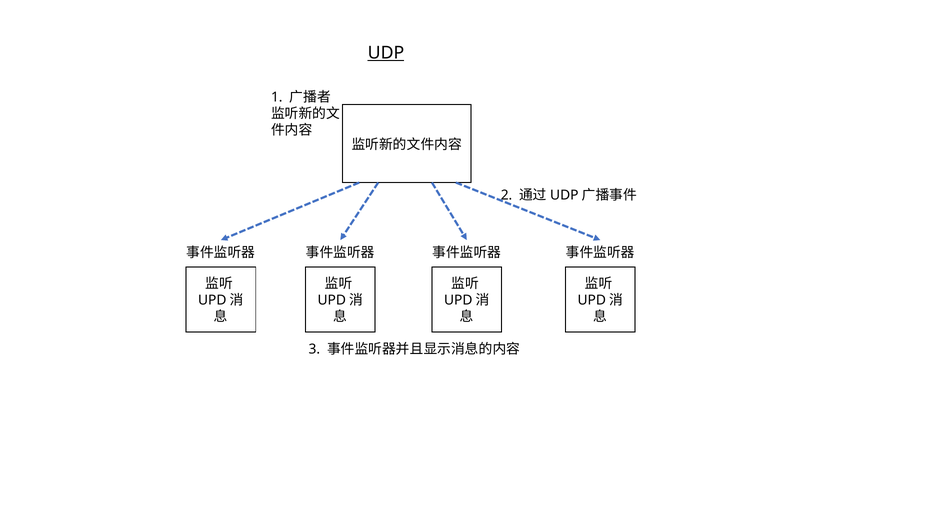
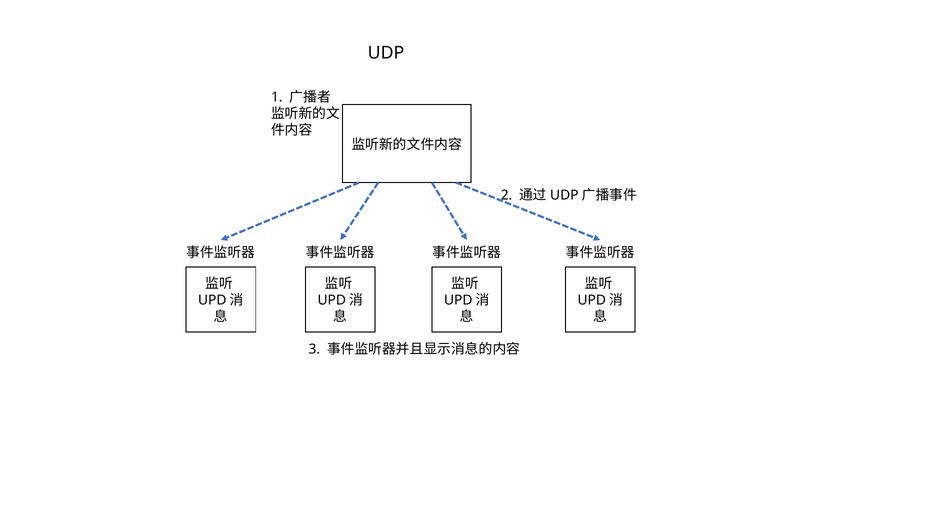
UDP underline: present -> none
